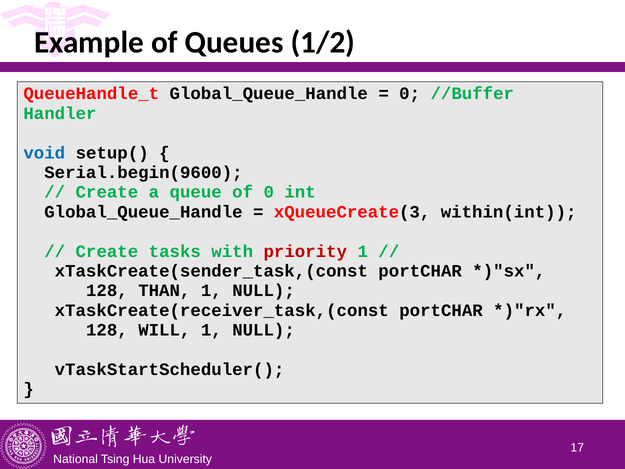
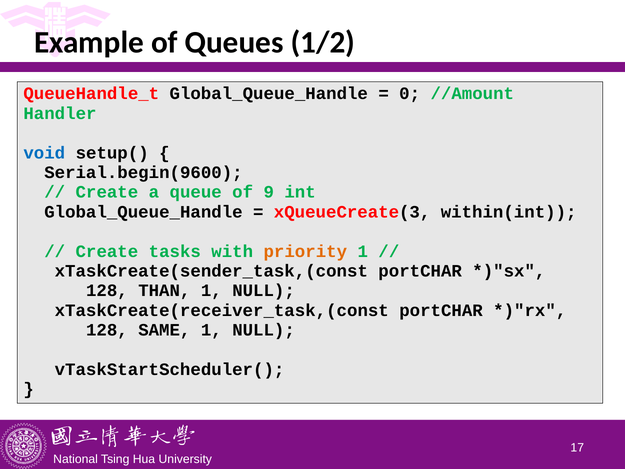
//Buffer: //Buffer -> //Amount
of 0: 0 -> 9
priority colour: red -> orange
WILL: WILL -> SAME
